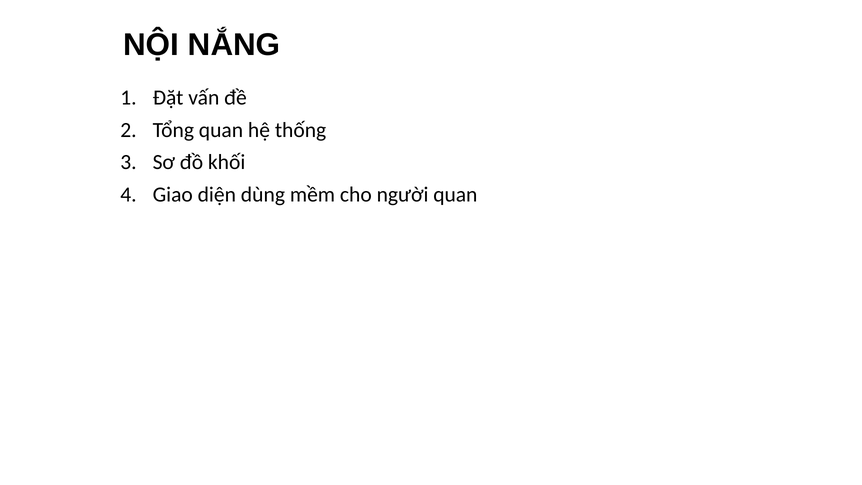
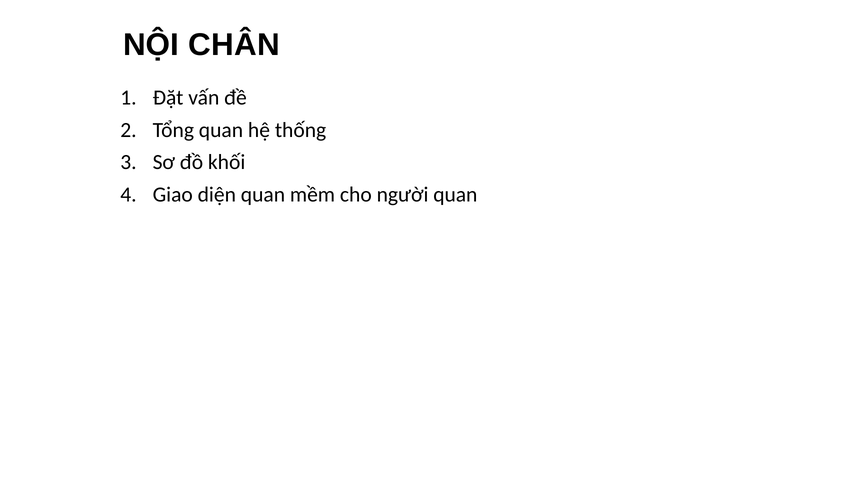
NẮNG: NẮNG -> CHÂN
diện dùng: dùng -> quan
